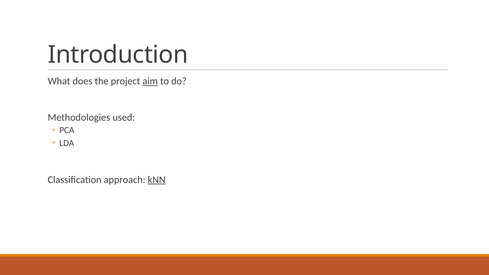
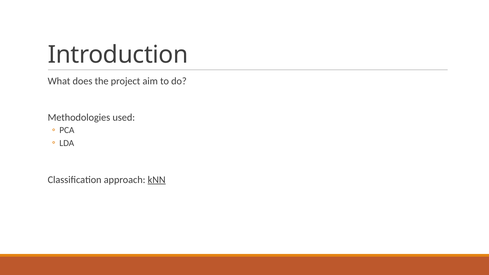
aim underline: present -> none
